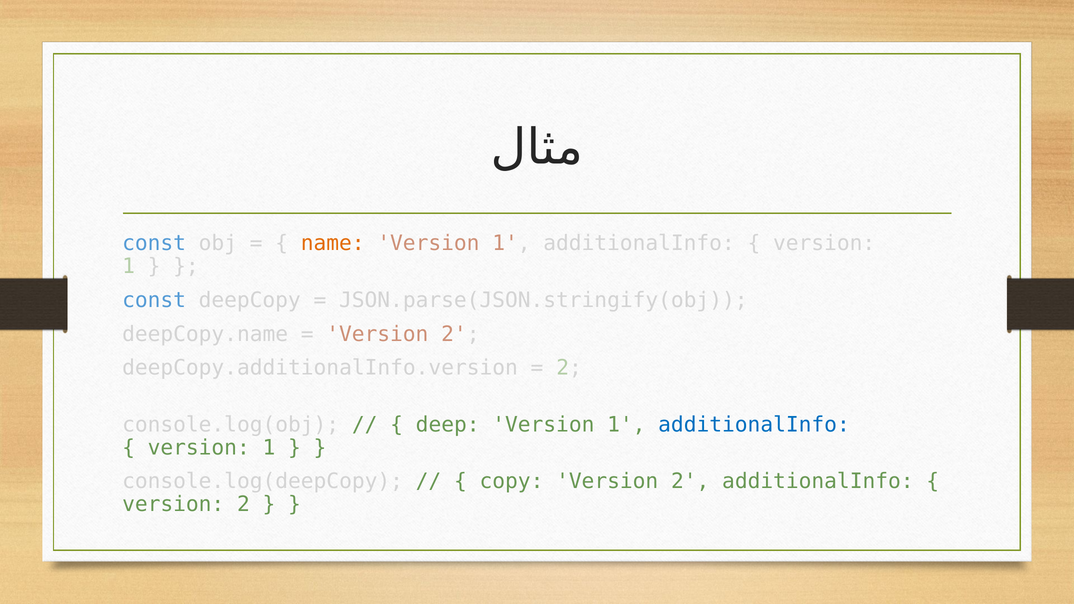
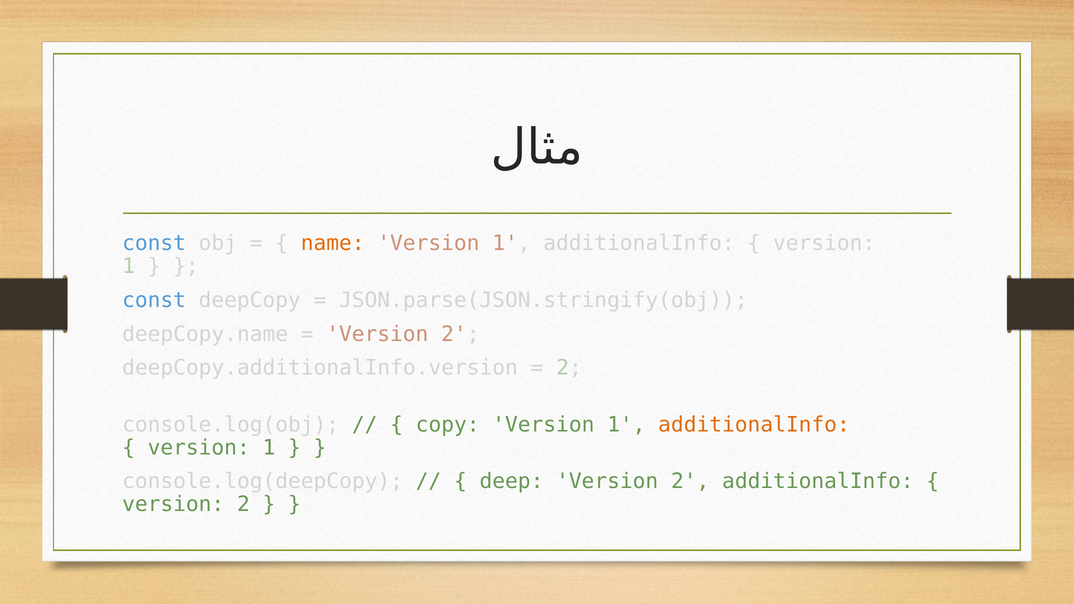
deep: deep -> copy
additionalInfo at (754, 425) colour: blue -> orange
copy: copy -> deep
